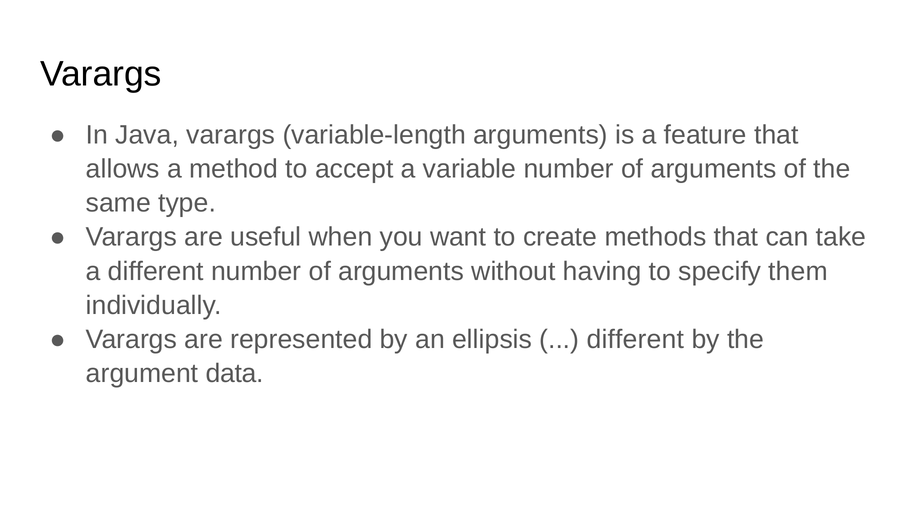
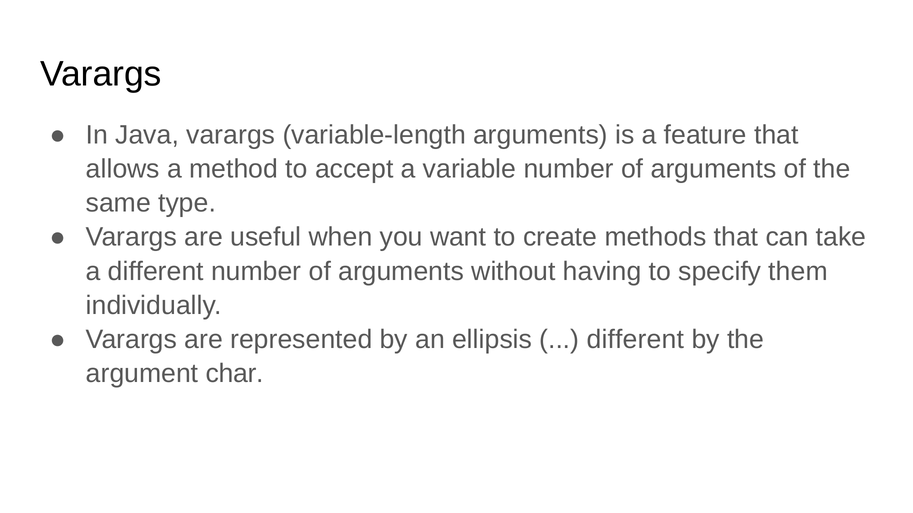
data: data -> char
